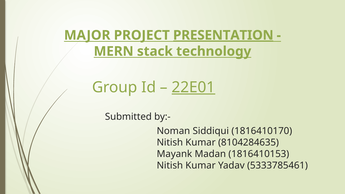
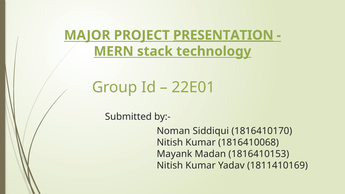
22E01 underline: present -> none
8104284635: 8104284635 -> 1816410068
5333785461: 5333785461 -> 1811410169
